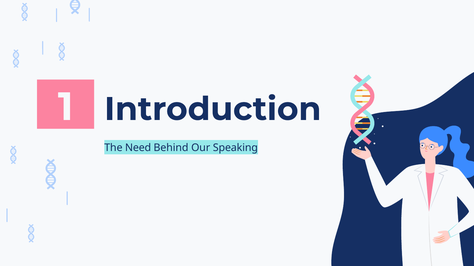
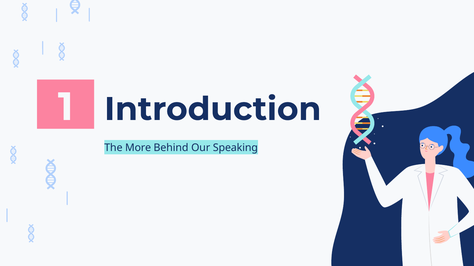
Need: Need -> More
